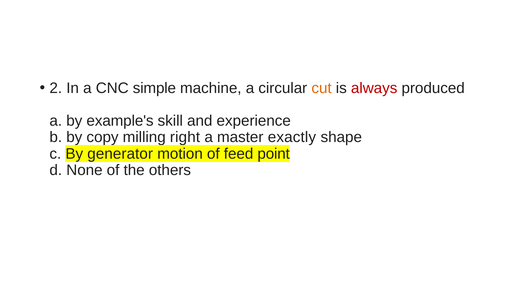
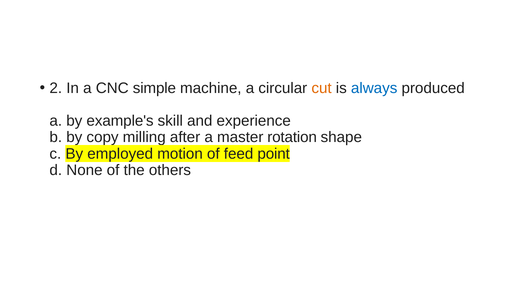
always colour: red -> blue
right: right -> after
exactly: exactly -> rotation
generator: generator -> employed
